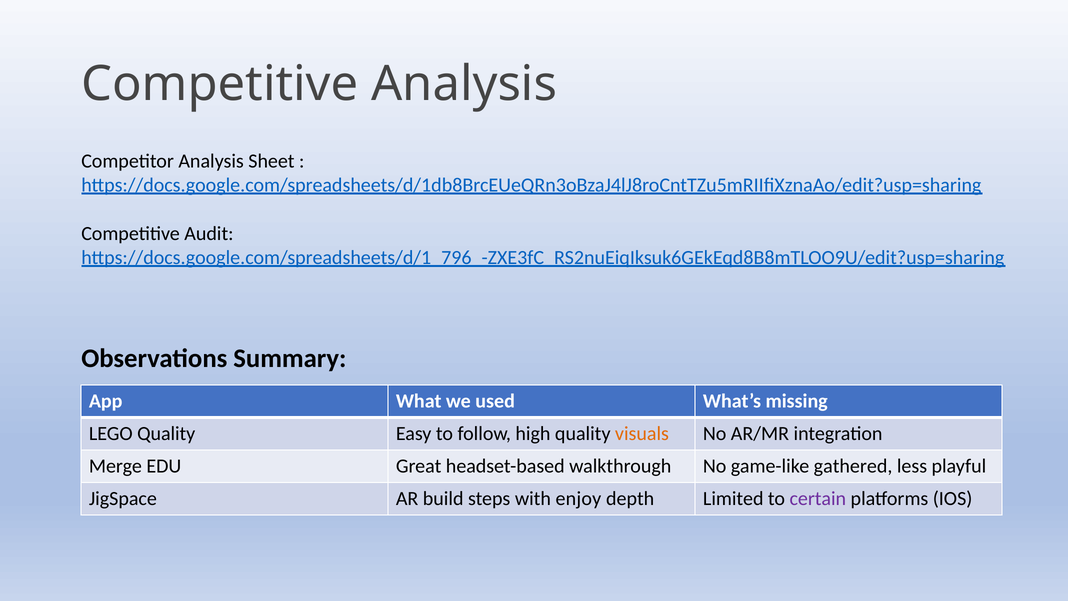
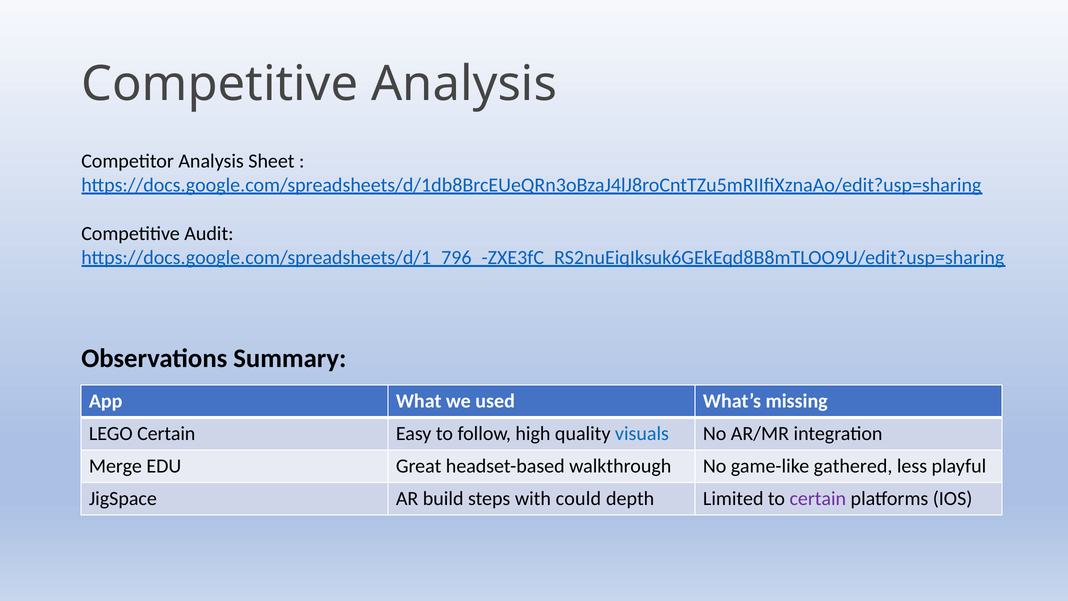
LEGO Quality: Quality -> Certain
visuals colour: orange -> blue
enjoy: enjoy -> could
